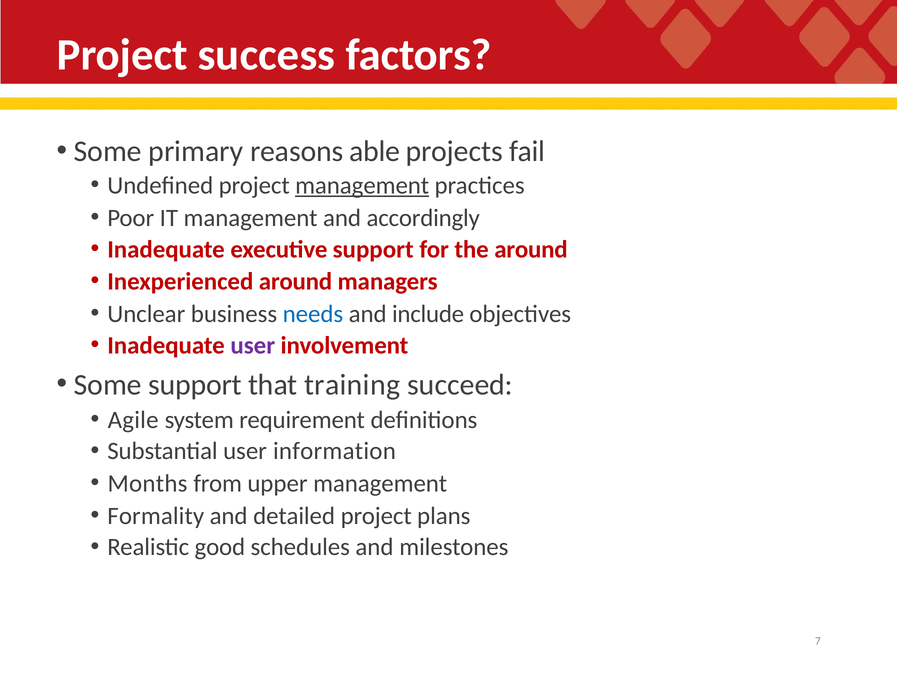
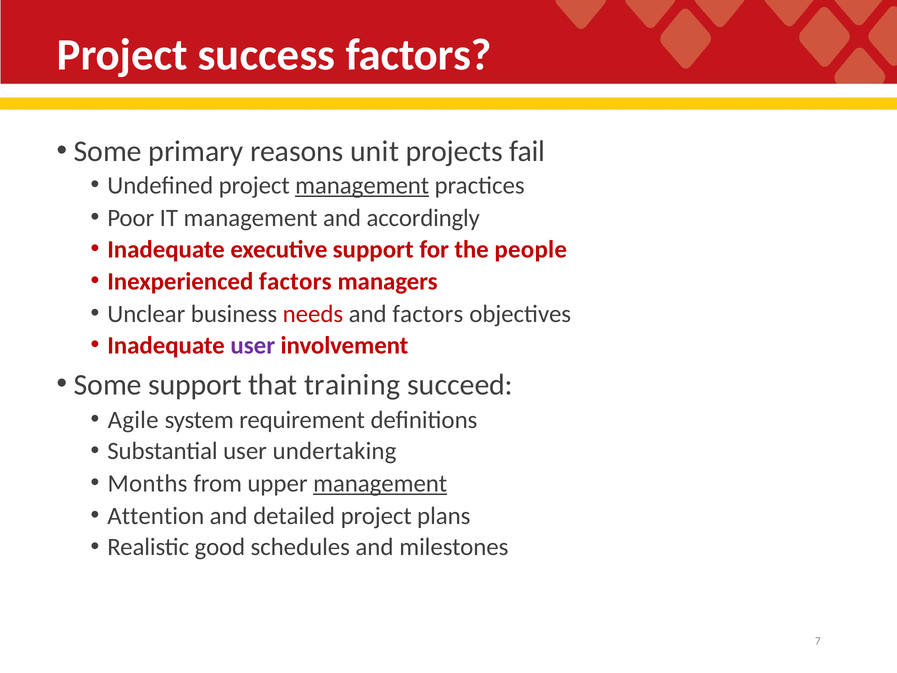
able: able -> unit
the around: around -> people
Inexperienced around: around -> factors
needs colour: blue -> red
and include: include -> factors
information: information -> undertaking
management at (380, 483) underline: none -> present
Formality: Formality -> Attention
